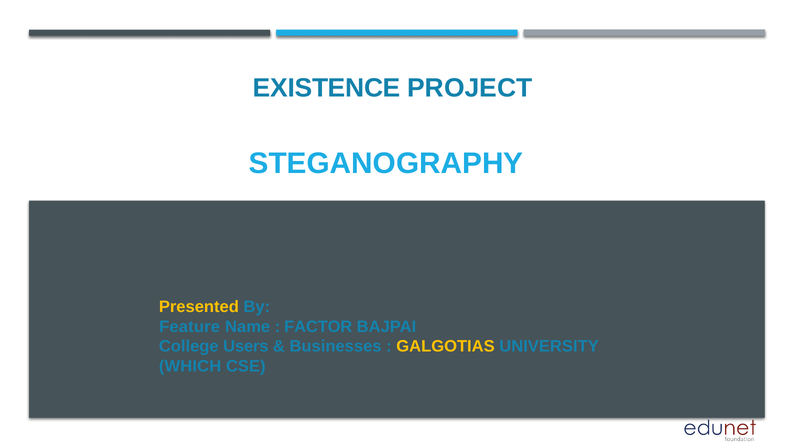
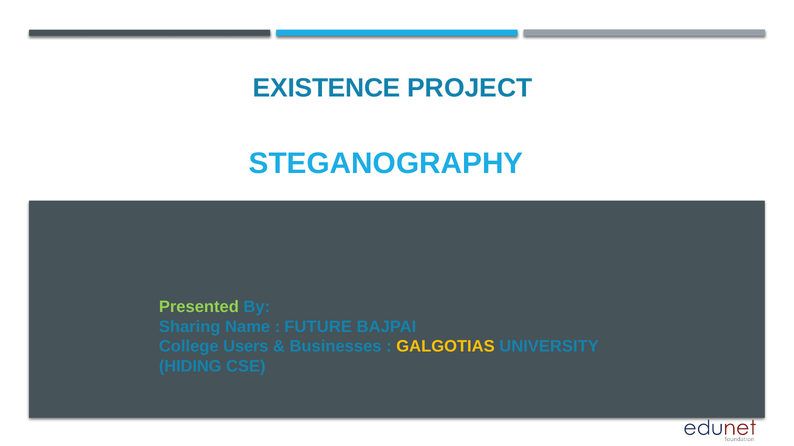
Presented colour: yellow -> light green
Feature: Feature -> Sharing
FACTOR: FACTOR -> FUTURE
WHICH: WHICH -> HIDING
